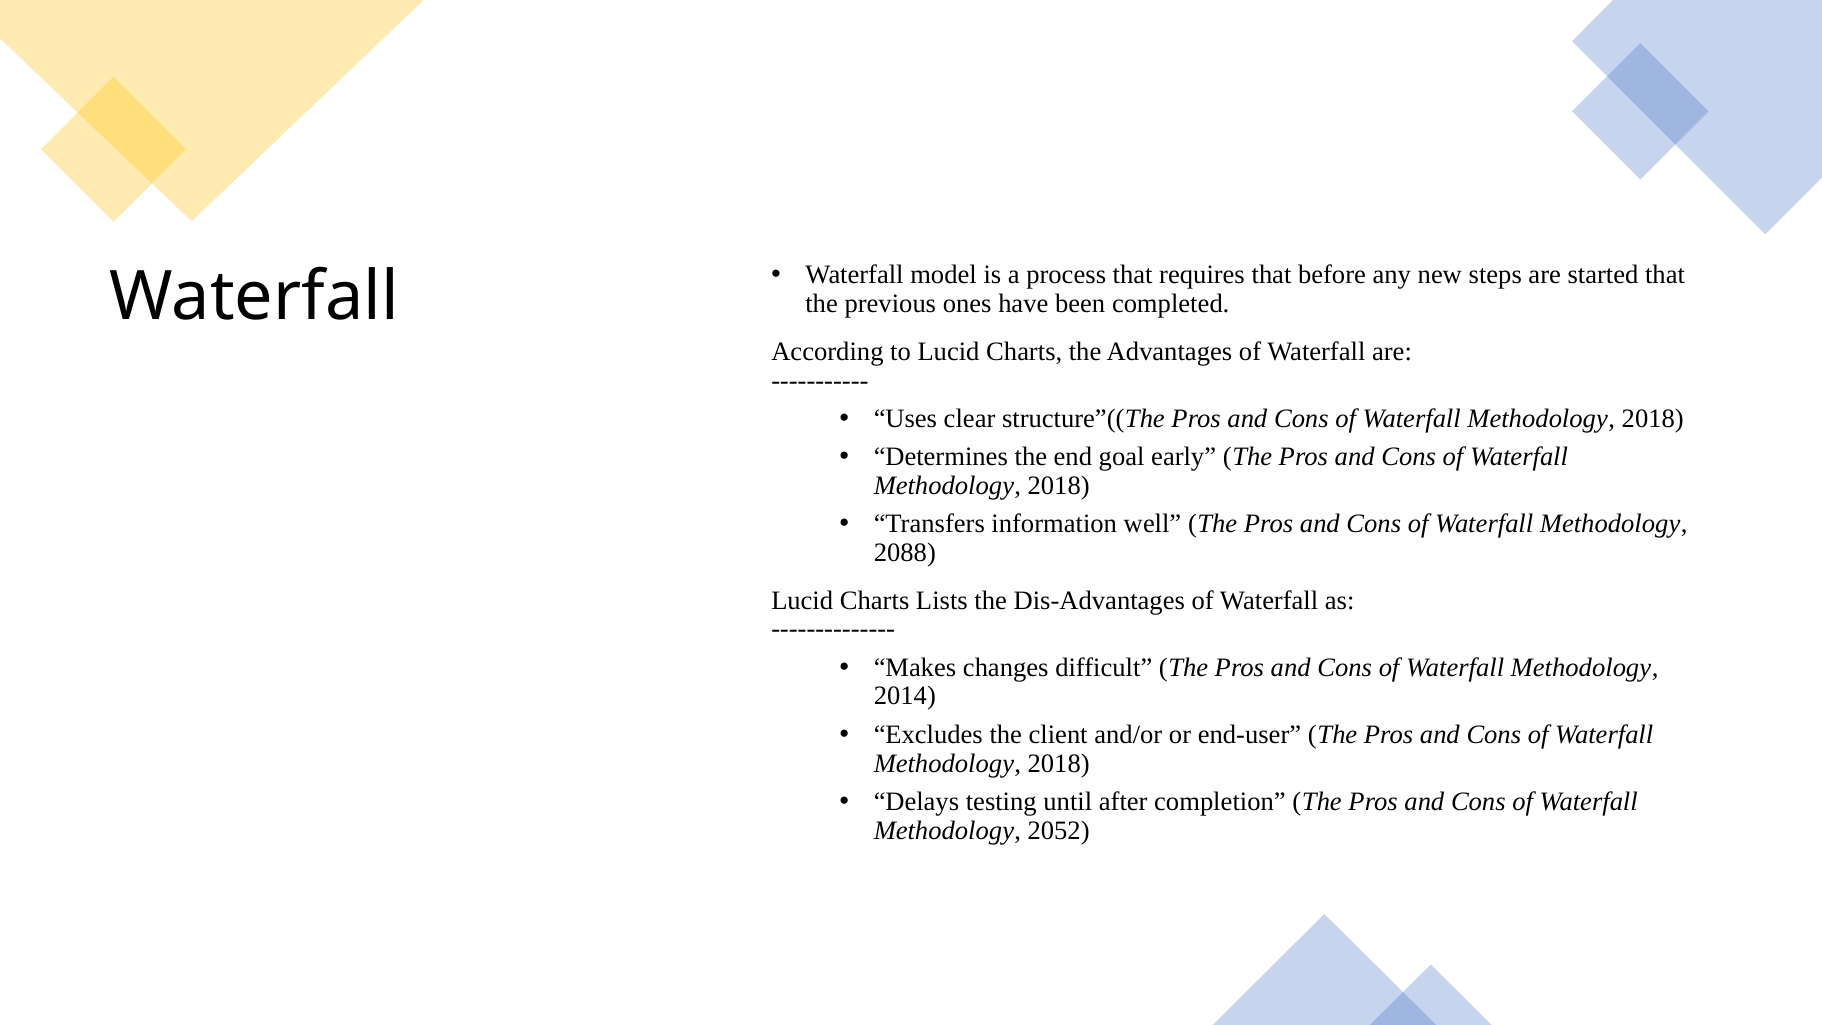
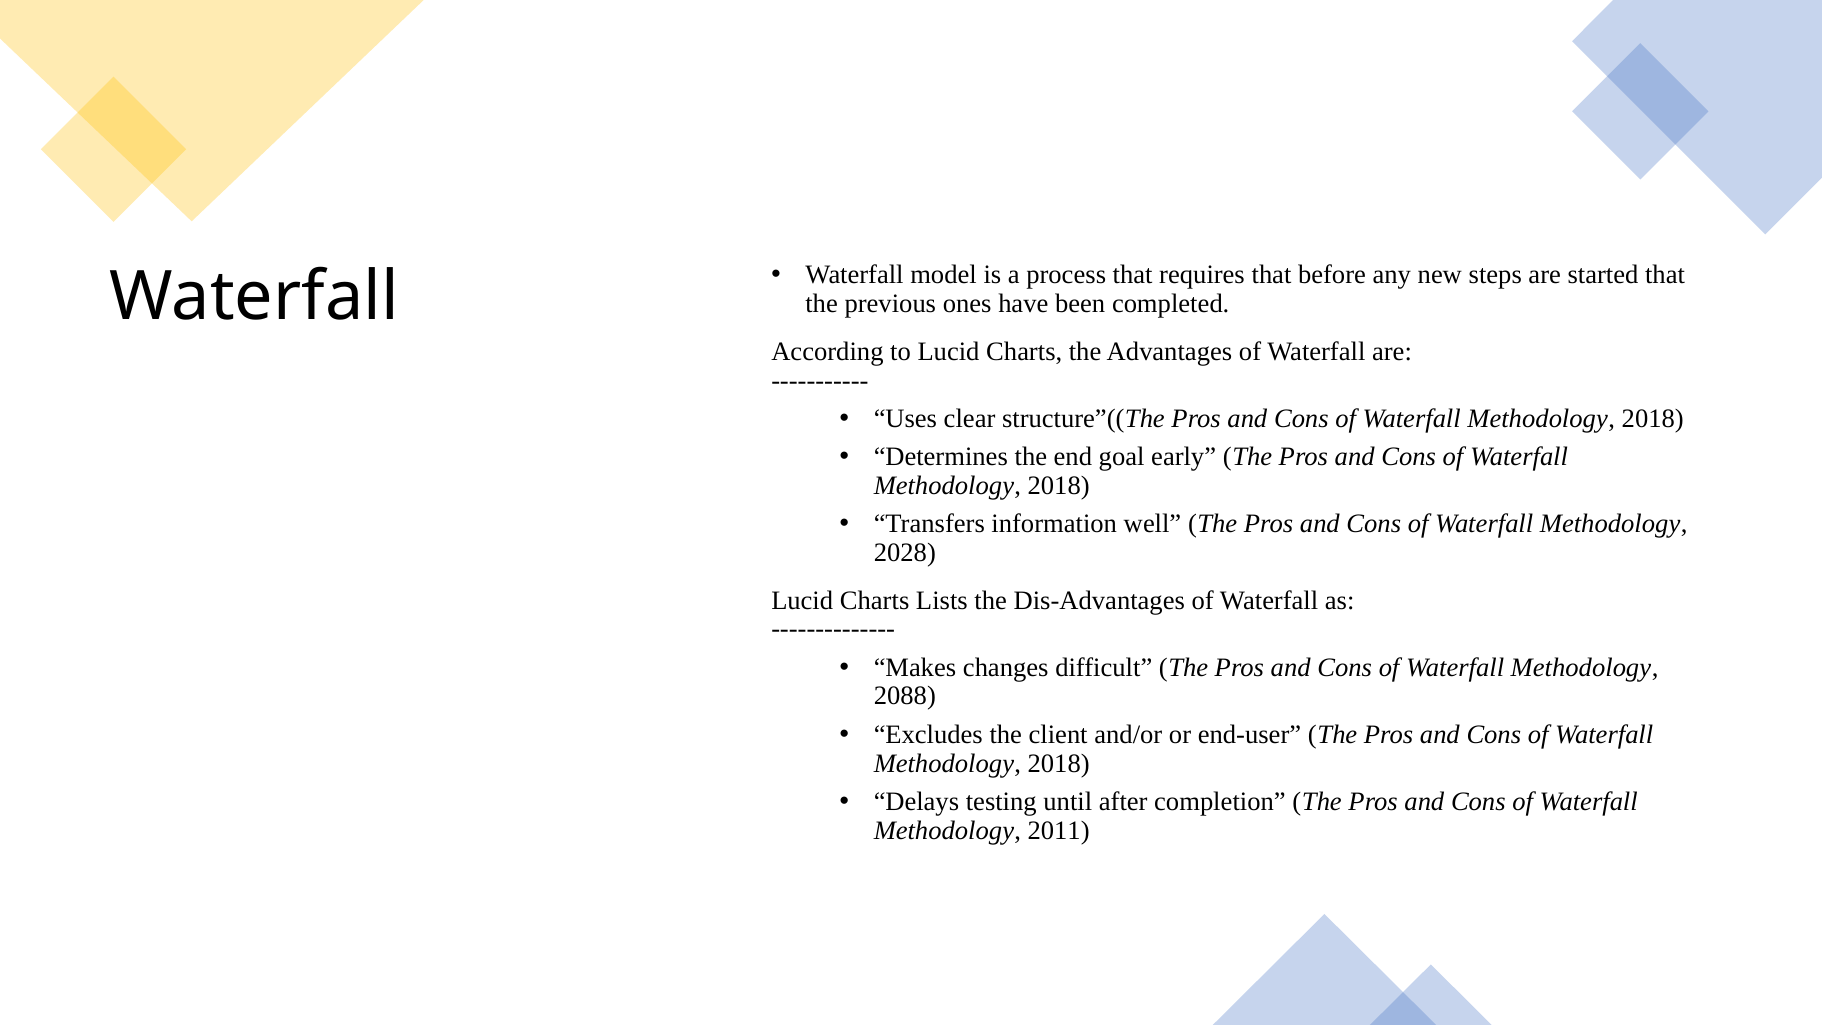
2088: 2088 -> 2028
2014: 2014 -> 2088
2052: 2052 -> 2011
